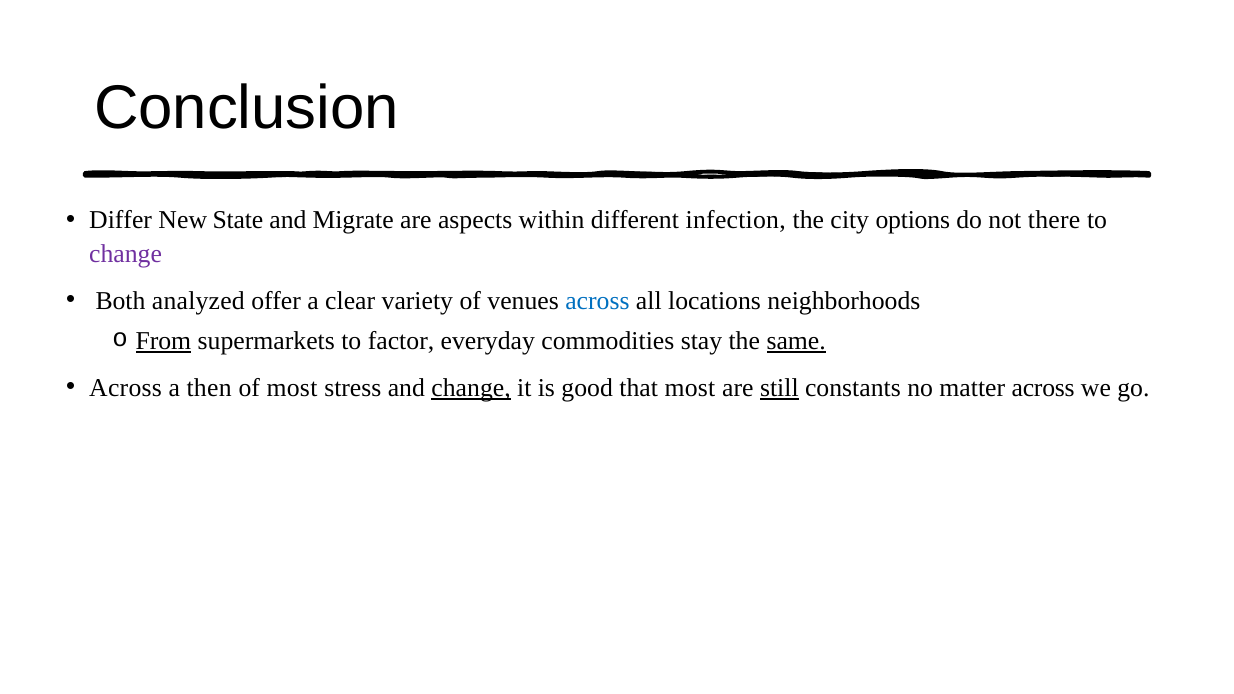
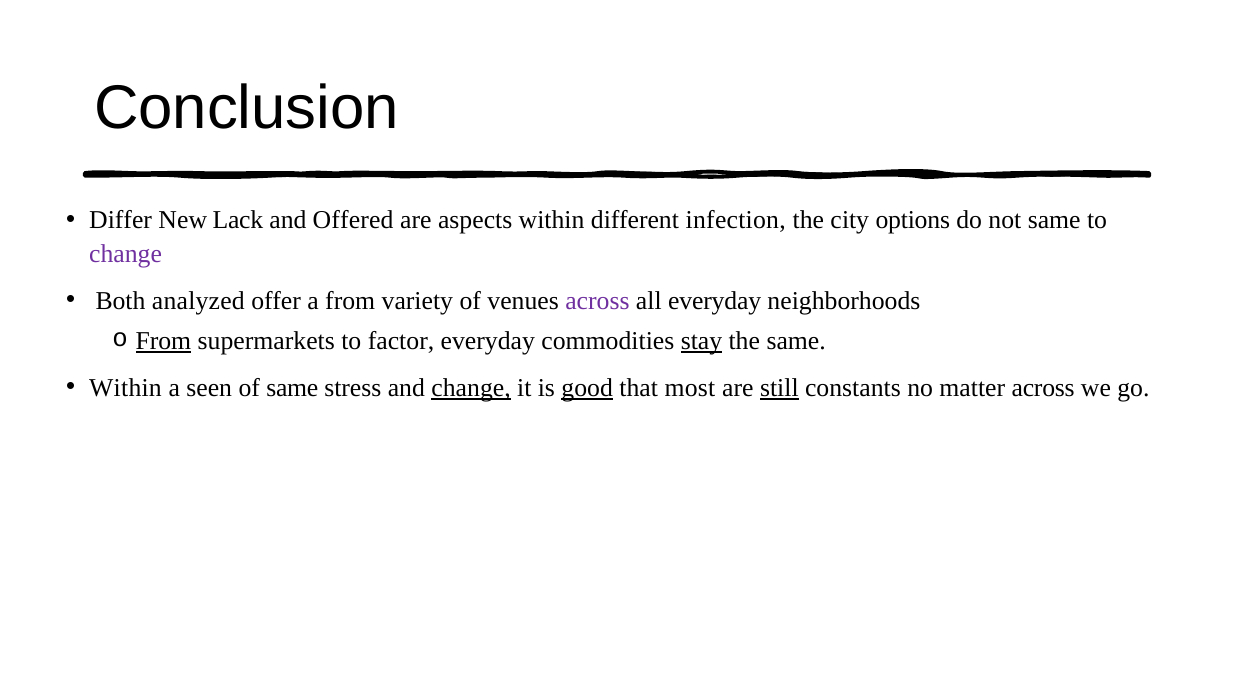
State: State -> Lack
Migrate: Migrate -> Offered
not there: there -> same
a clear: clear -> from
across at (597, 301) colour: blue -> purple
all locations: locations -> everyday
stay underline: none -> present
same at (796, 341) underline: present -> none
Across at (126, 388): Across -> Within
then: then -> seen
of most: most -> same
good underline: none -> present
